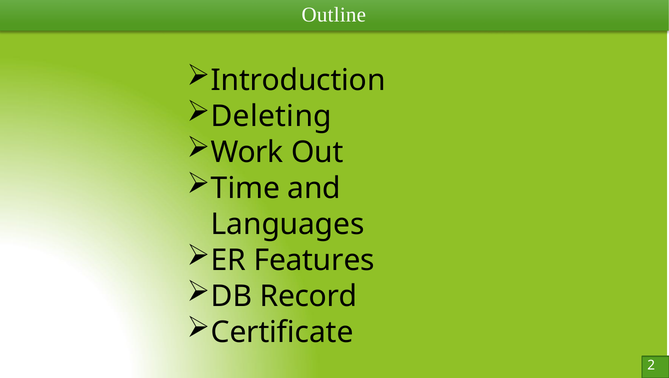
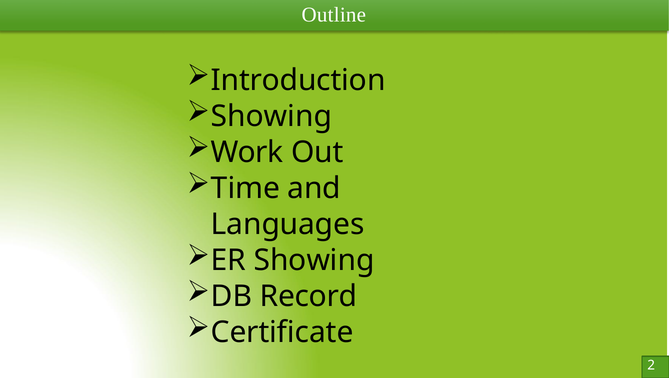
Deleting at (271, 116): Deleting -> Showing
ER Features: Features -> Showing
